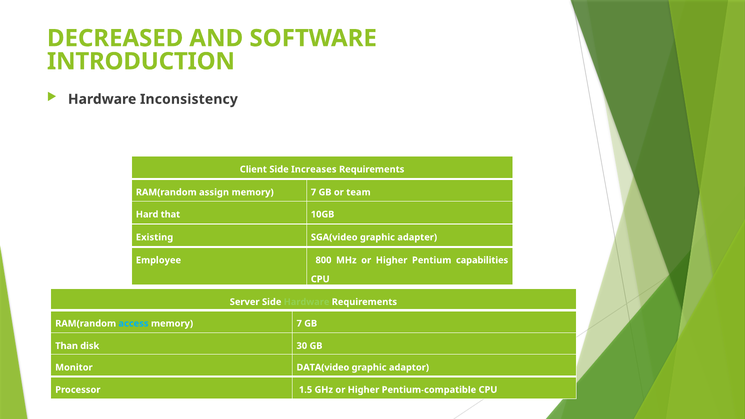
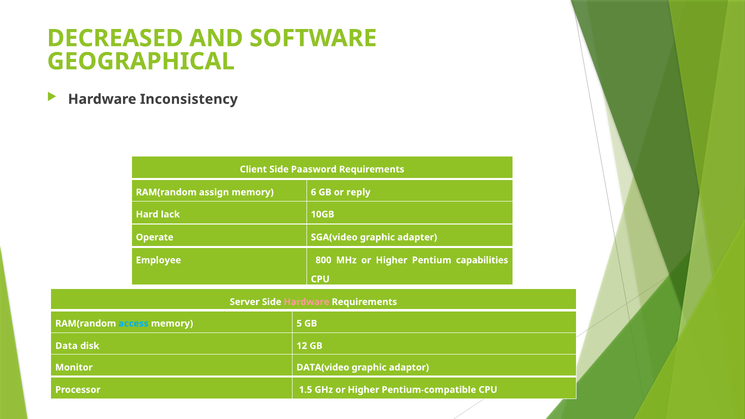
INTRODUCTION: INTRODUCTION -> GEOGRAPHICAL
Increases: Increases -> Paasword
7 at (313, 192): 7 -> 6
team: team -> reply
that: that -> lack
Existing: Existing -> Operate
Hardware at (307, 302) colour: light green -> pink
7 at (299, 324): 7 -> 5
Than: Than -> Data
30: 30 -> 12
